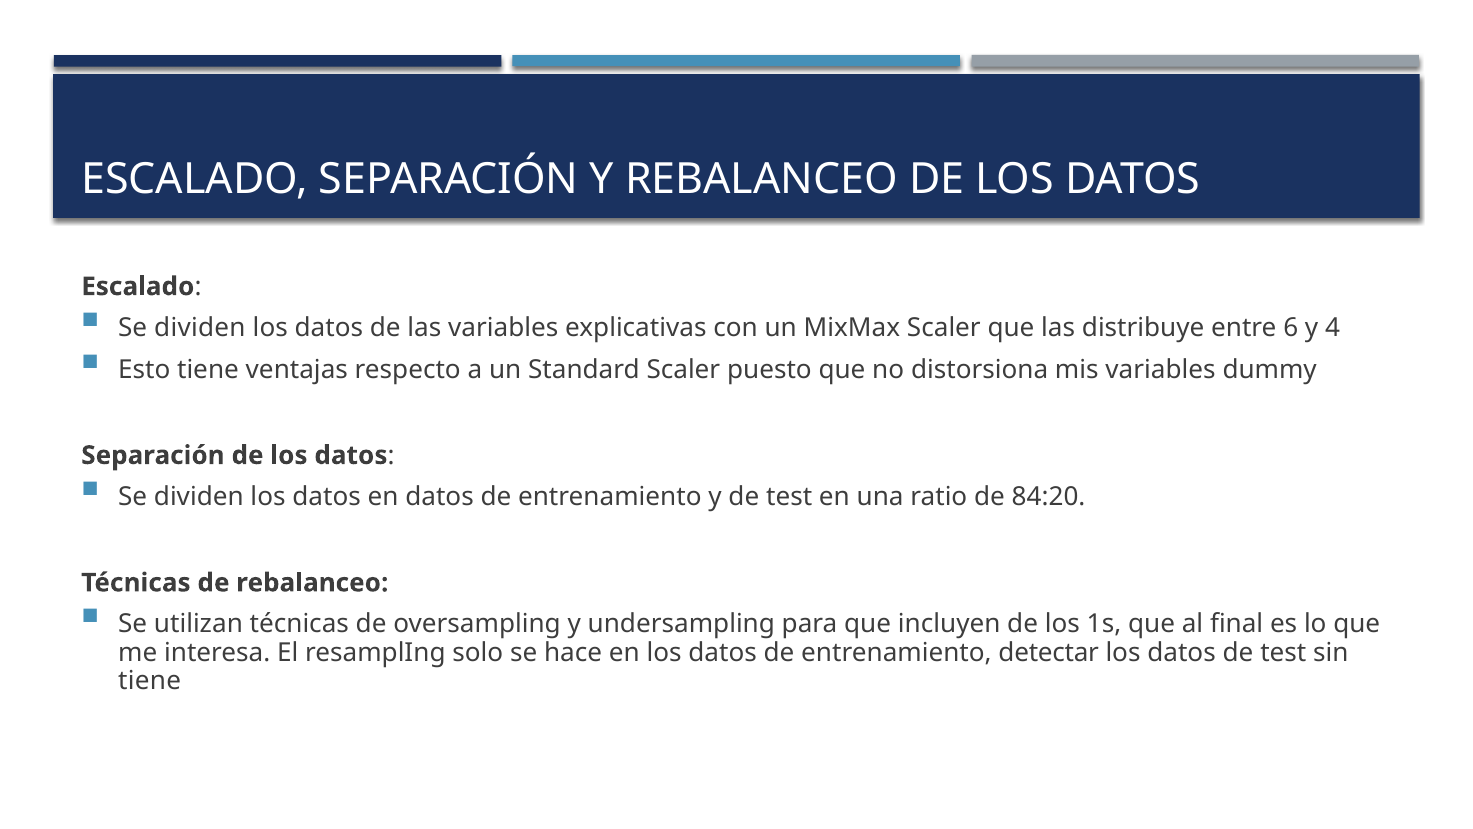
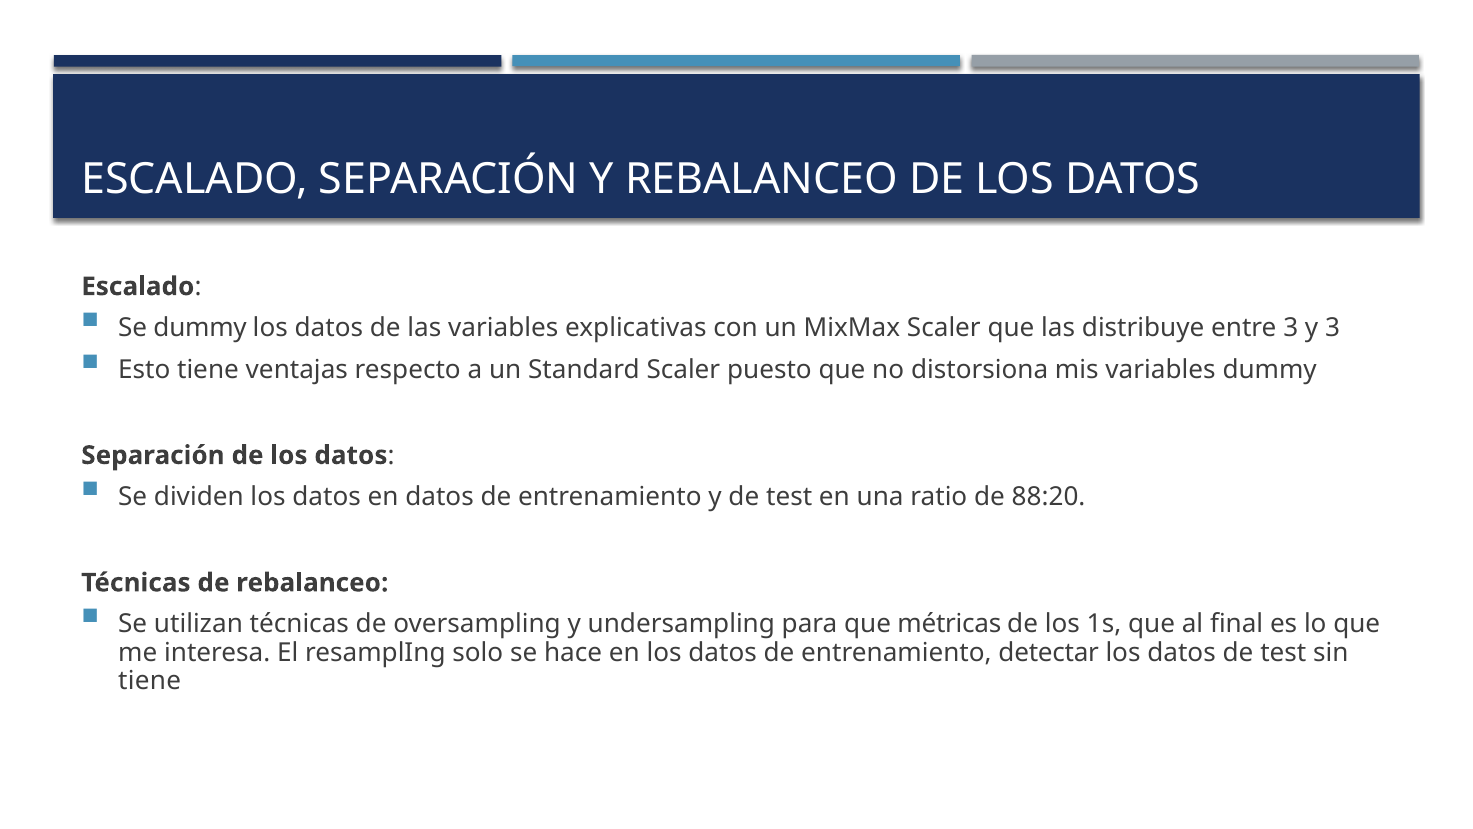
dividen at (200, 328): dividen -> dummy
entre 6: 6 -> 3
y 4: 4 -> 3
84:20: 84:20 -> 88:20
incluyen: incluyen -> métricas
